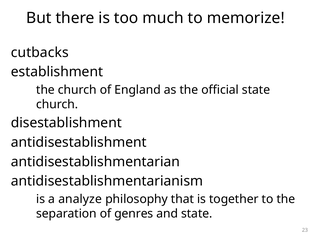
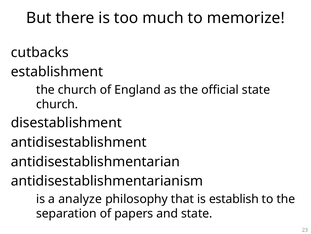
together: together -> establish
genres: genres -> papers
